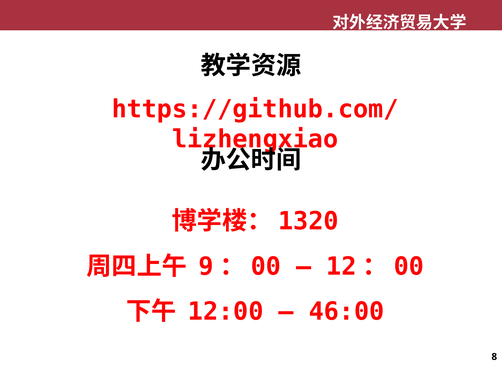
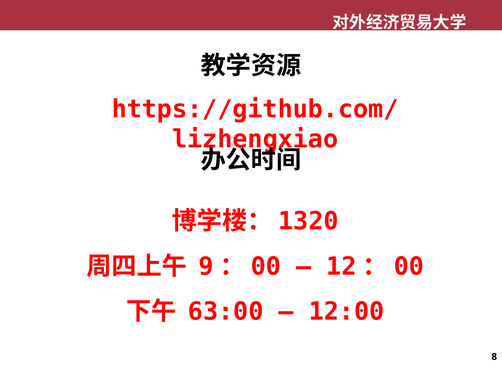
12:00: 12:00 -> 63:00
46:00: 46:00 -> 12:00
